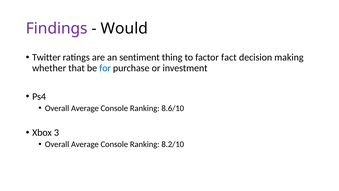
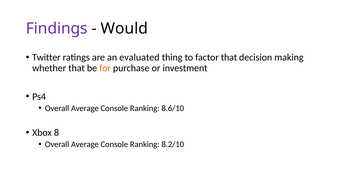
sentiment: sentiment -> evaluated
factor fact: fact -> that
for colour: blue -> orange
3: 3 -> 8
